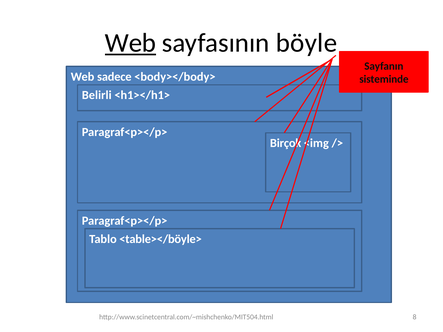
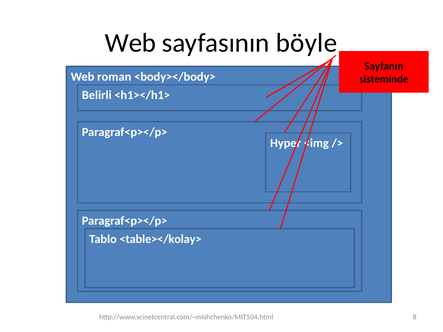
Web at (131, 43) underline: present -> none
sadece: sadece -> roman
Birçok: Birçok -> Hyper
<table></böyle>: <table></böyle> -> <table></kolay>
